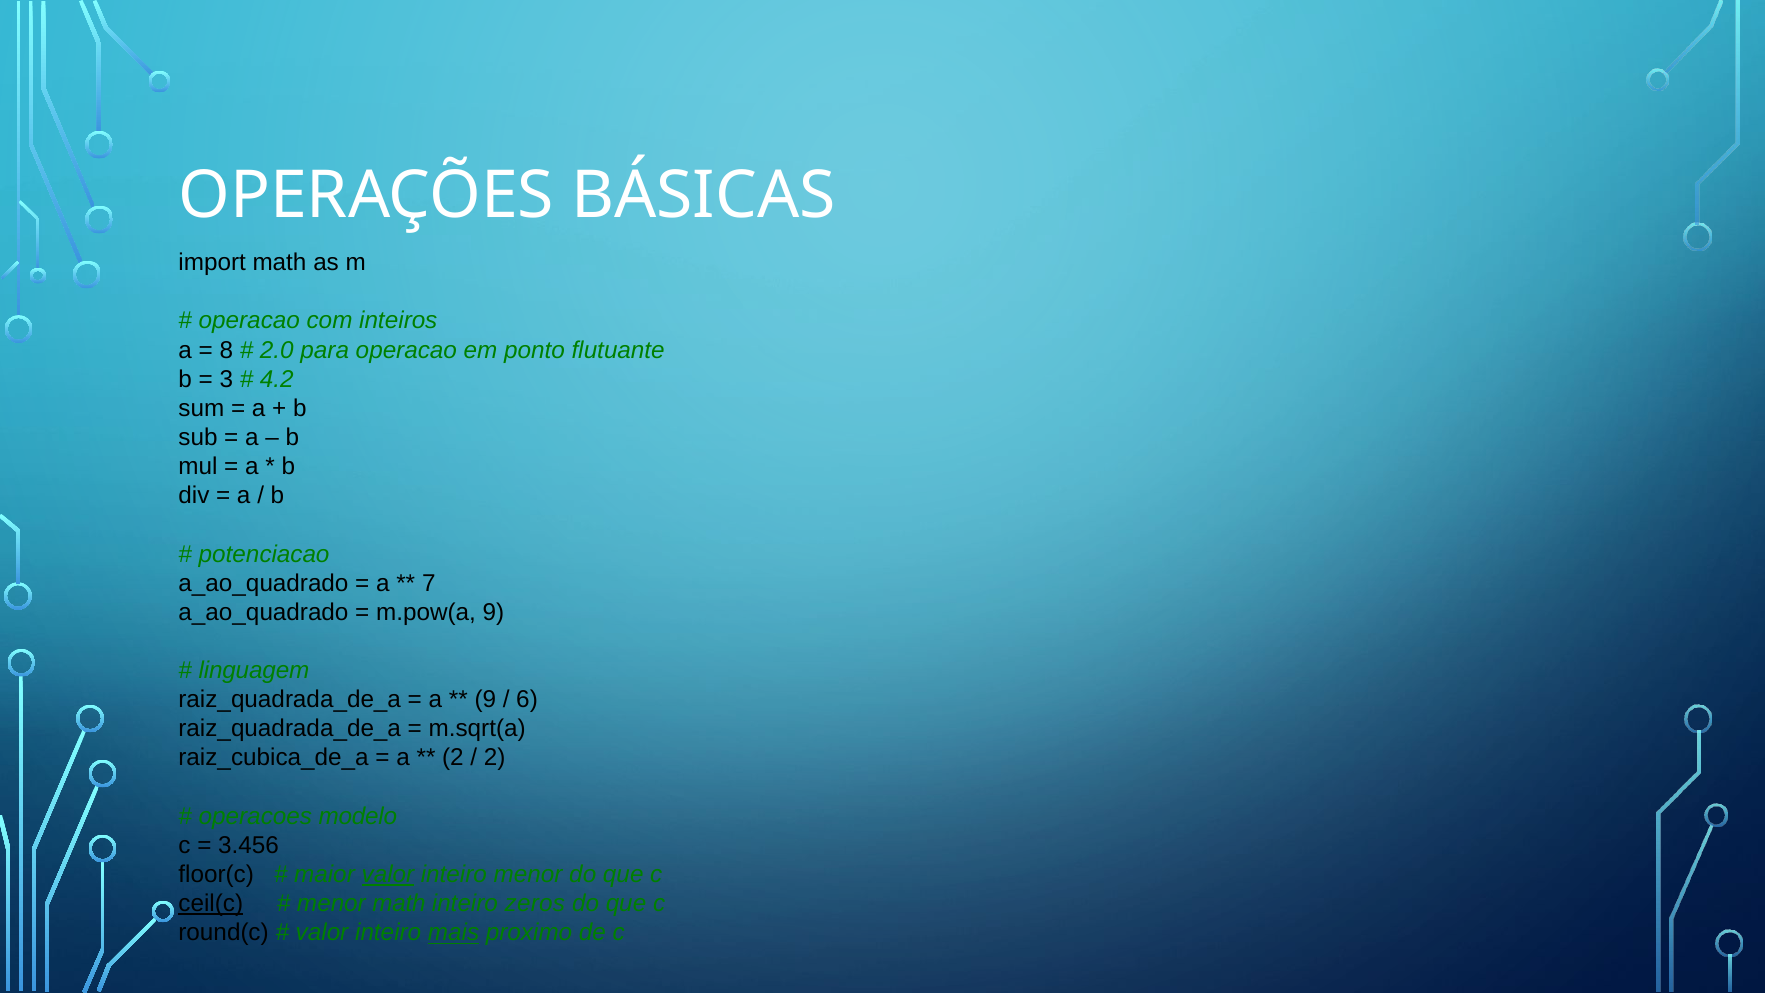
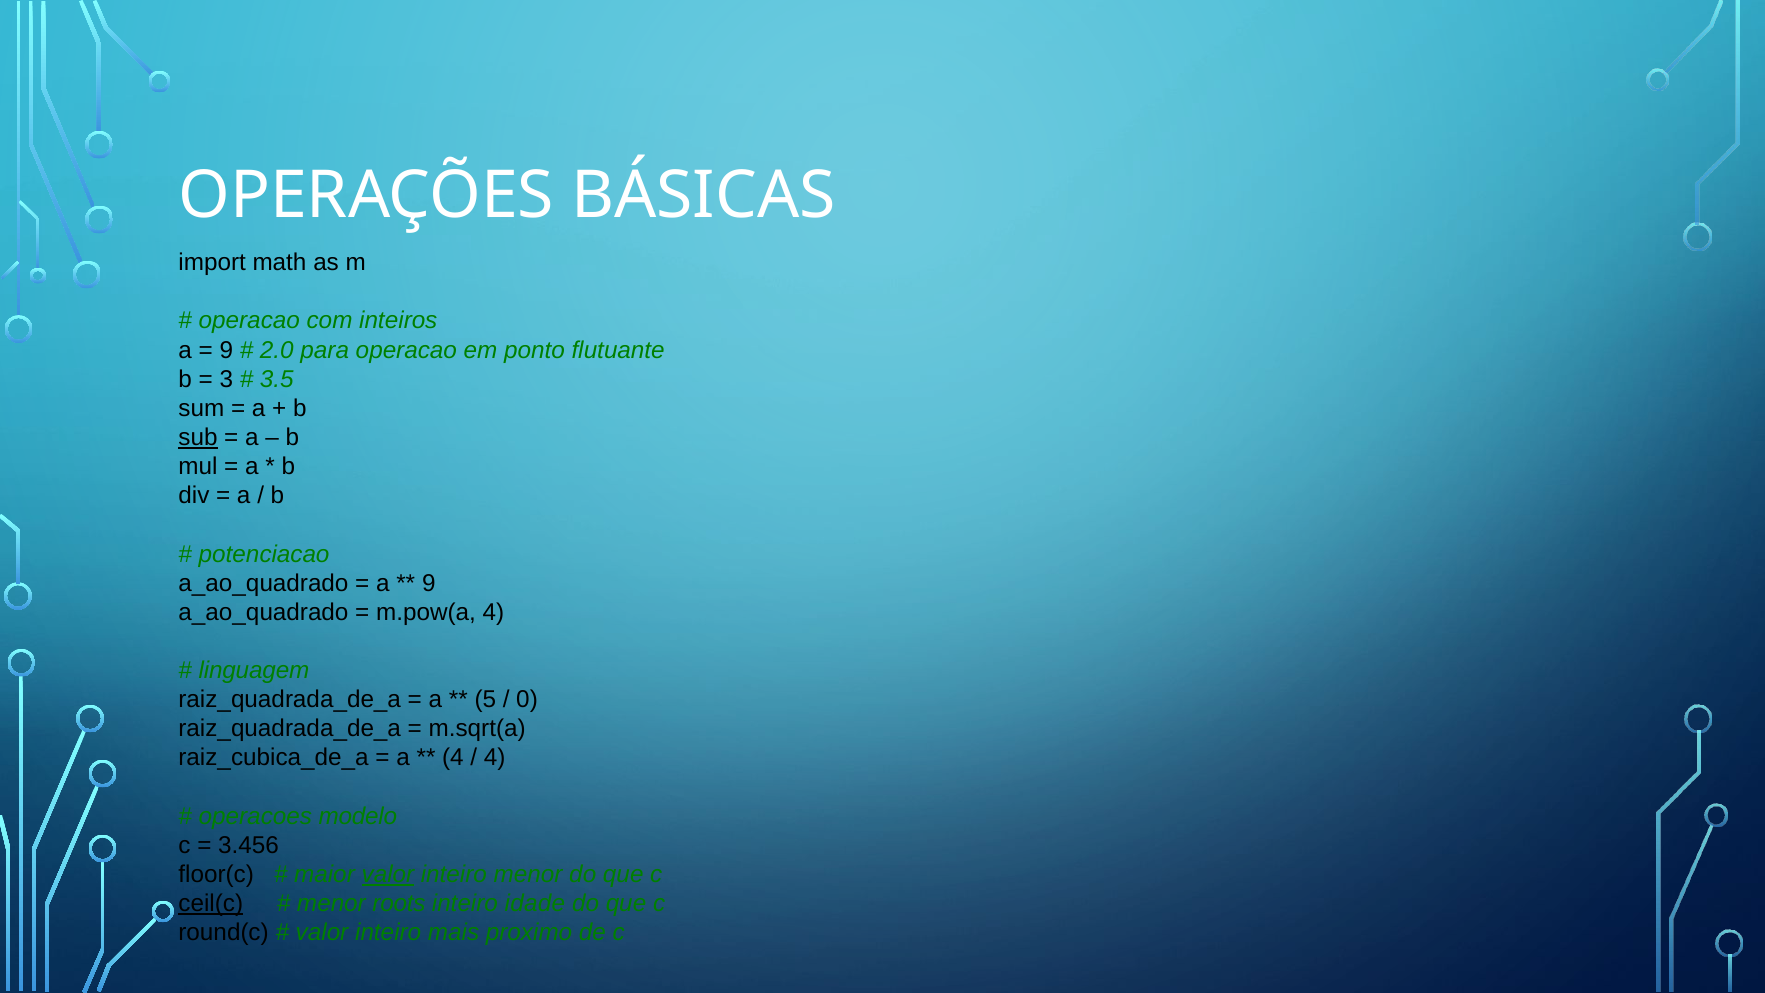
8 at (226, 350): 8 -> 9
4.2: 4.2 -> 3.5
sub underline: none -> present
7 at (429, 583): 7 -> 9
m.pow(a 9: 9 -> 4
9 at (485, 700): 9 -> 5
6: 6 -> 0
2 at (453, 758): 2 -> 4
2 at (495, 758): 2 -> 4
menor math: math -> roots
zeros: zeros -> idade
mais underline: present -> none
